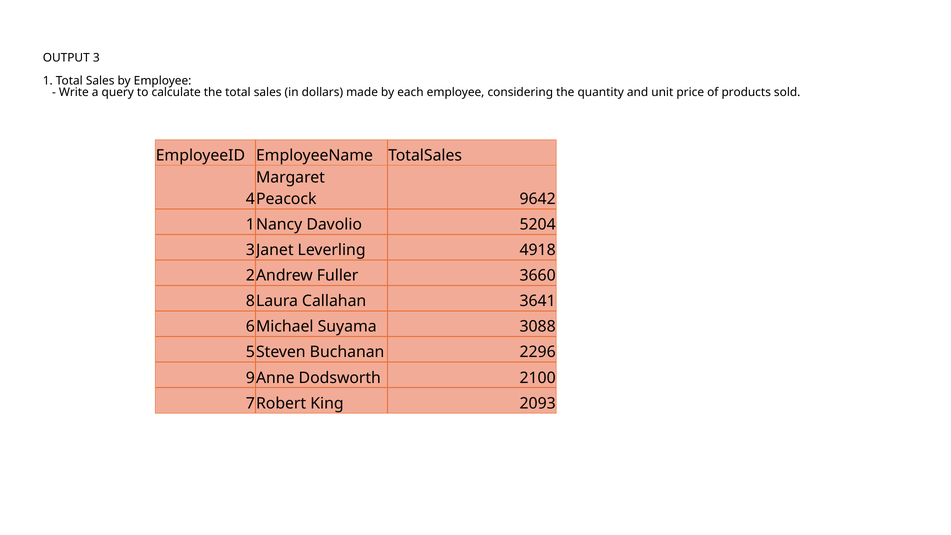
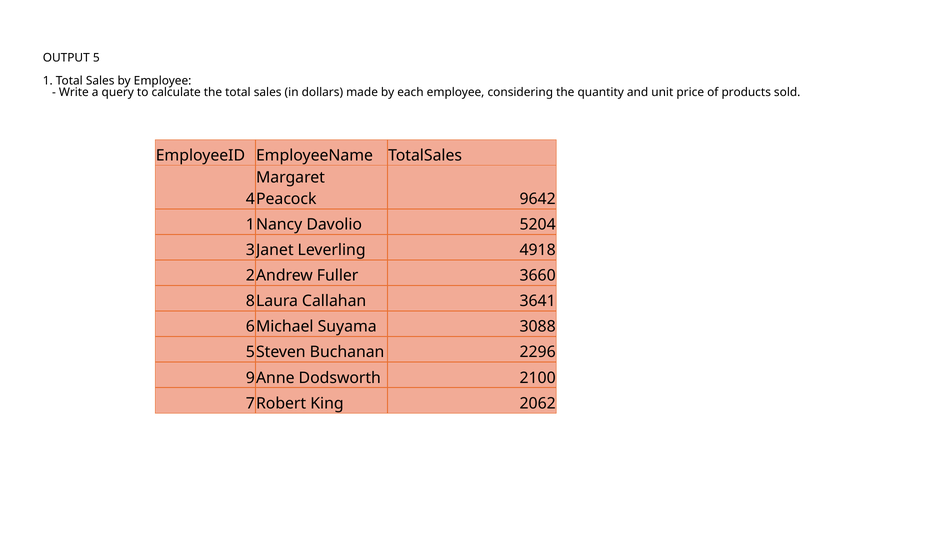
3: 3 -> 5
2093: 2093 -> 2062
